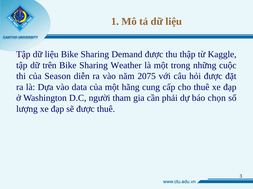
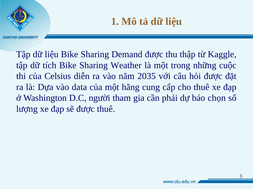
trên: trên -> tích
Season: Season -> Celsius
2075: 2075 -> 2035
